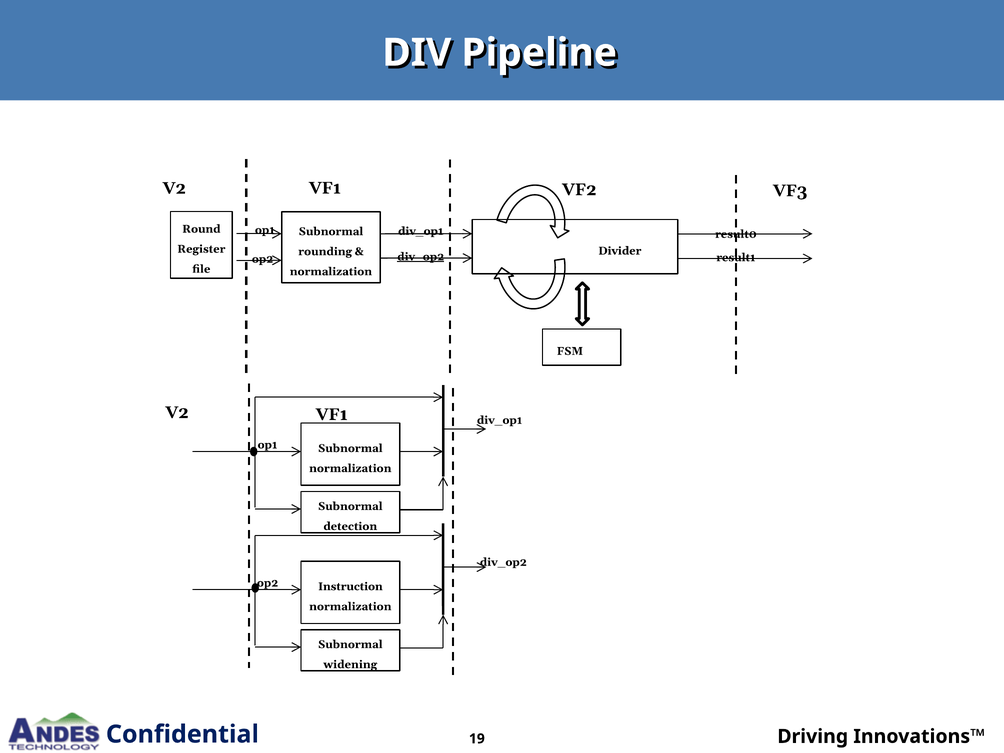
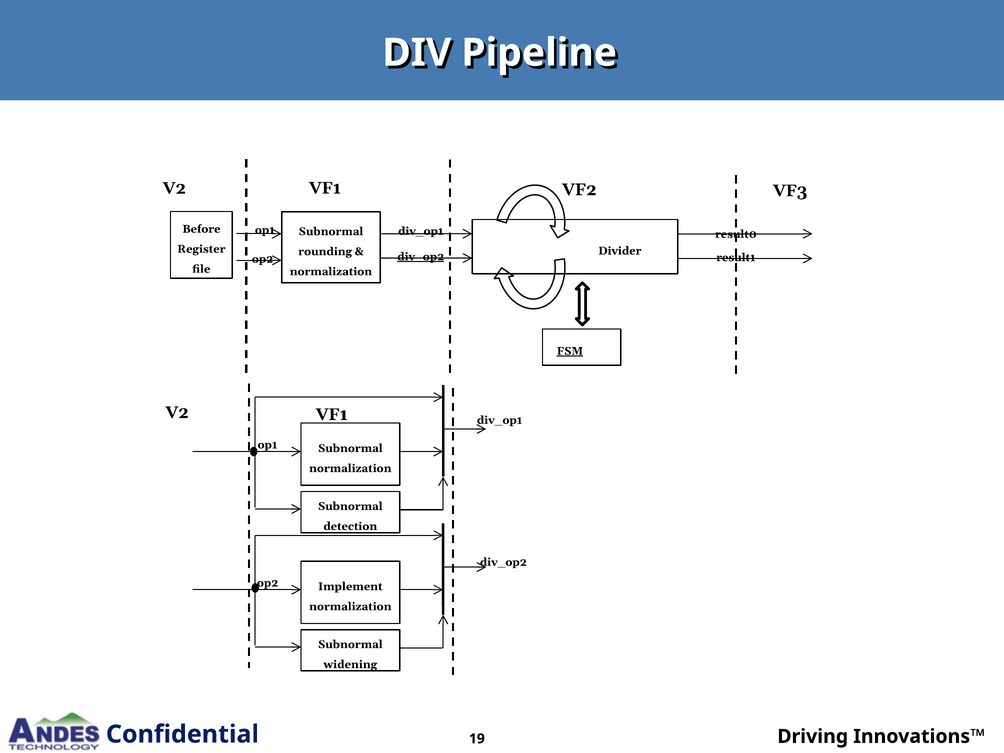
Round: Round -> Before
FSM underline: none -> present
Instruction: Instruction -> Implement
